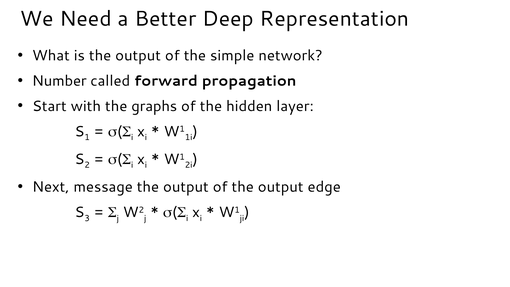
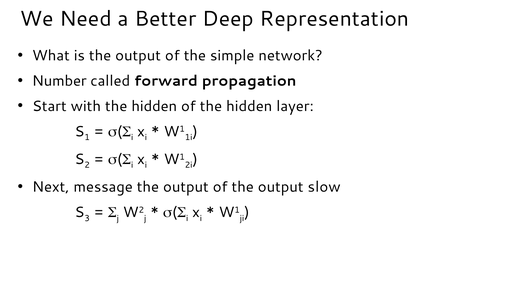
with the graphs: graphs -> hidden
edge: edge -> slow
